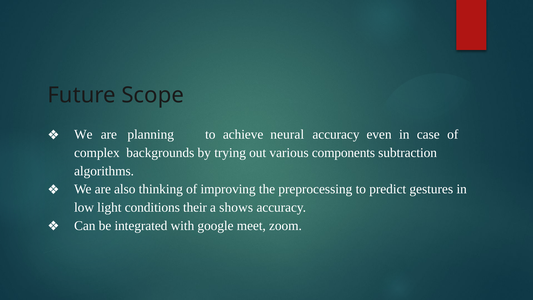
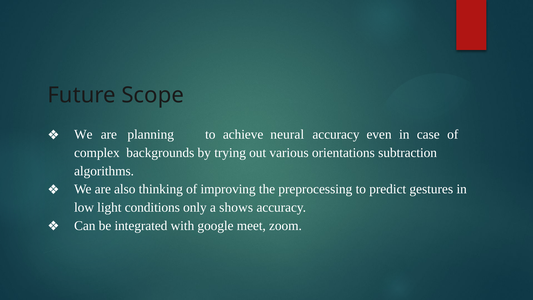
components: components -> orientations
their: their -> only
